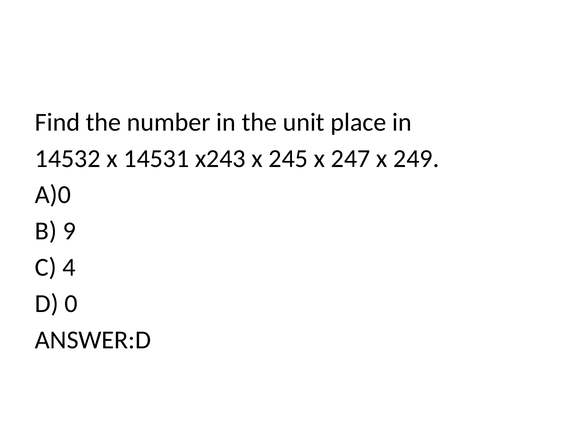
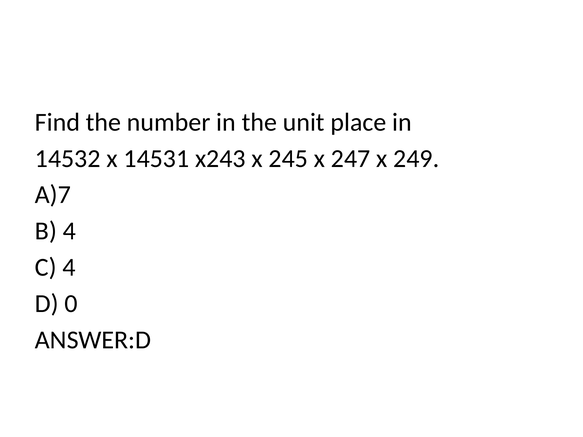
A)0: A)0 -> A)7
B 9: 9 -> 4
